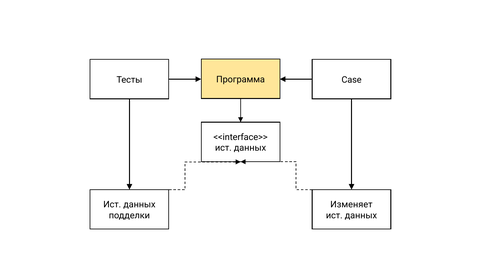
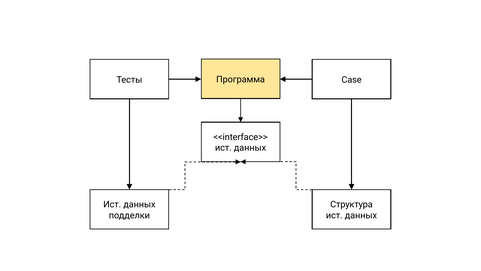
Изменяет: Изменяет -> Структура
